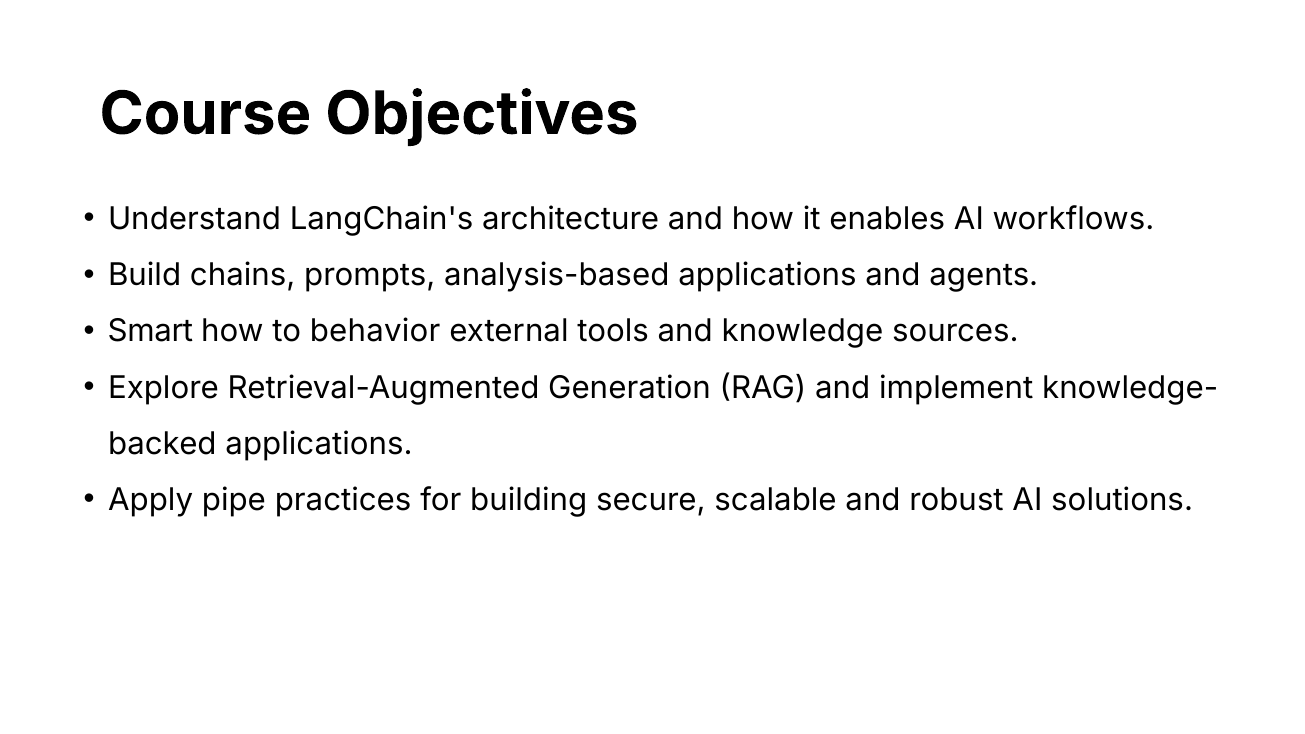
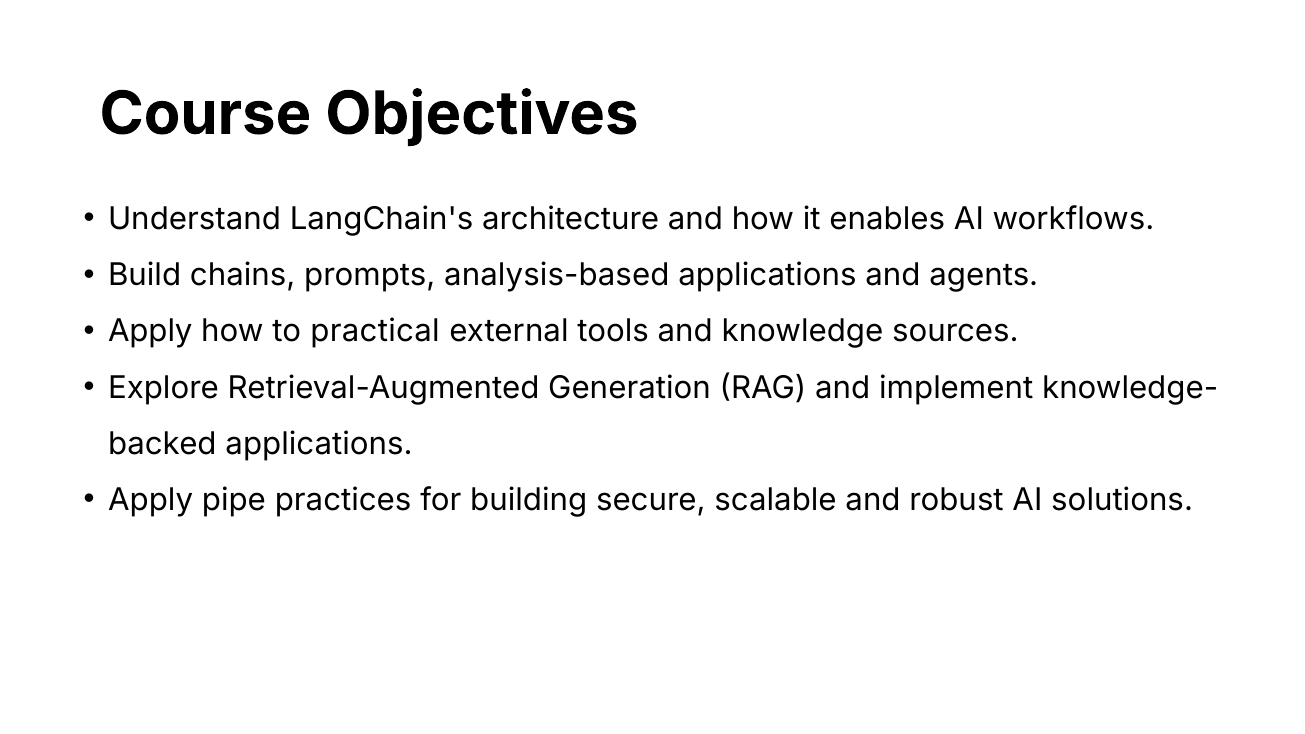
Smart at (150, 332): Smart -> Apply
behavior: behavior -> practical
